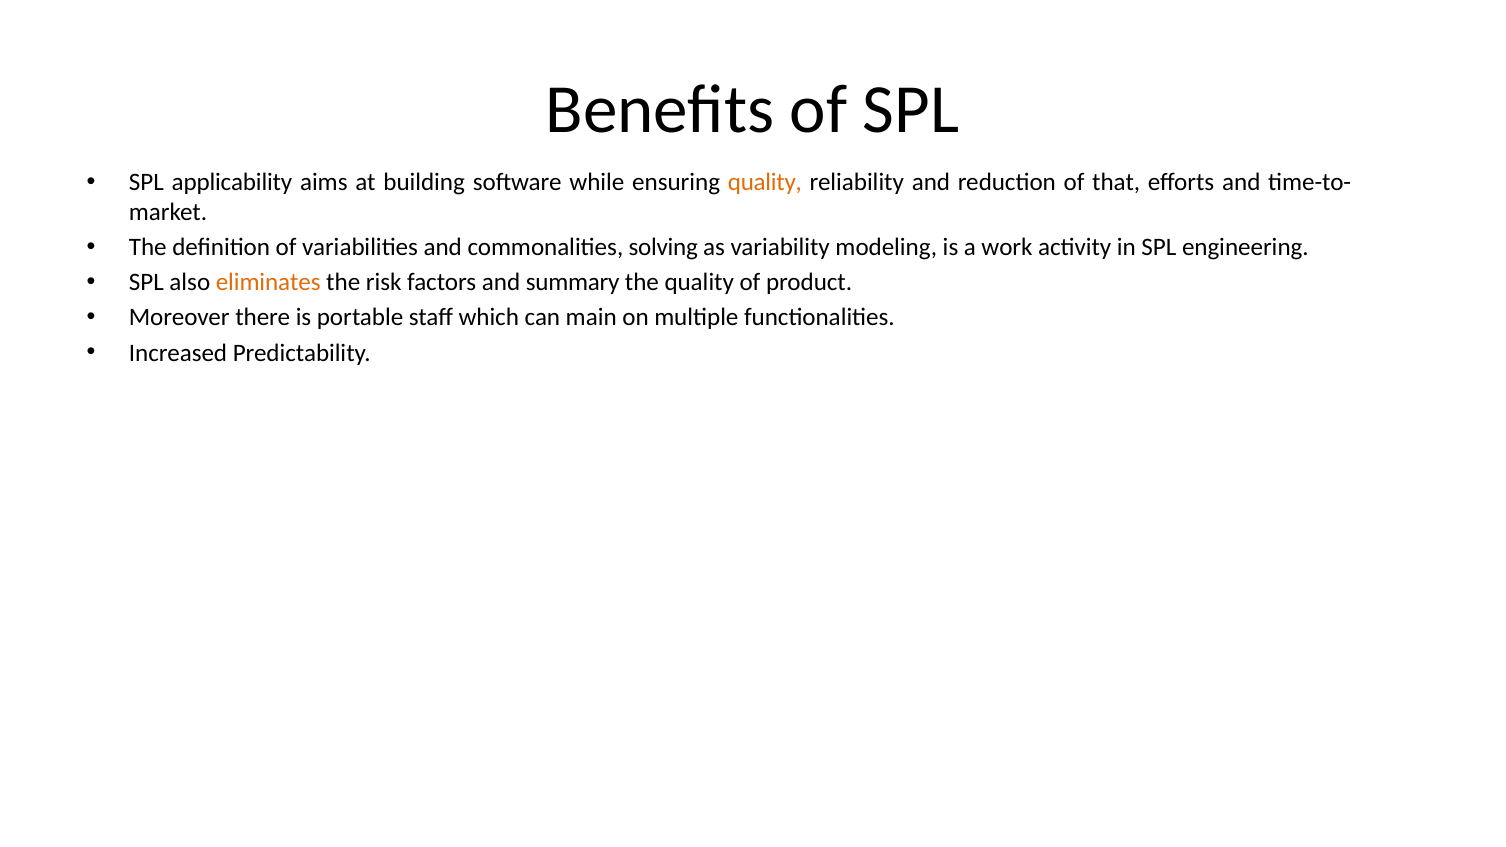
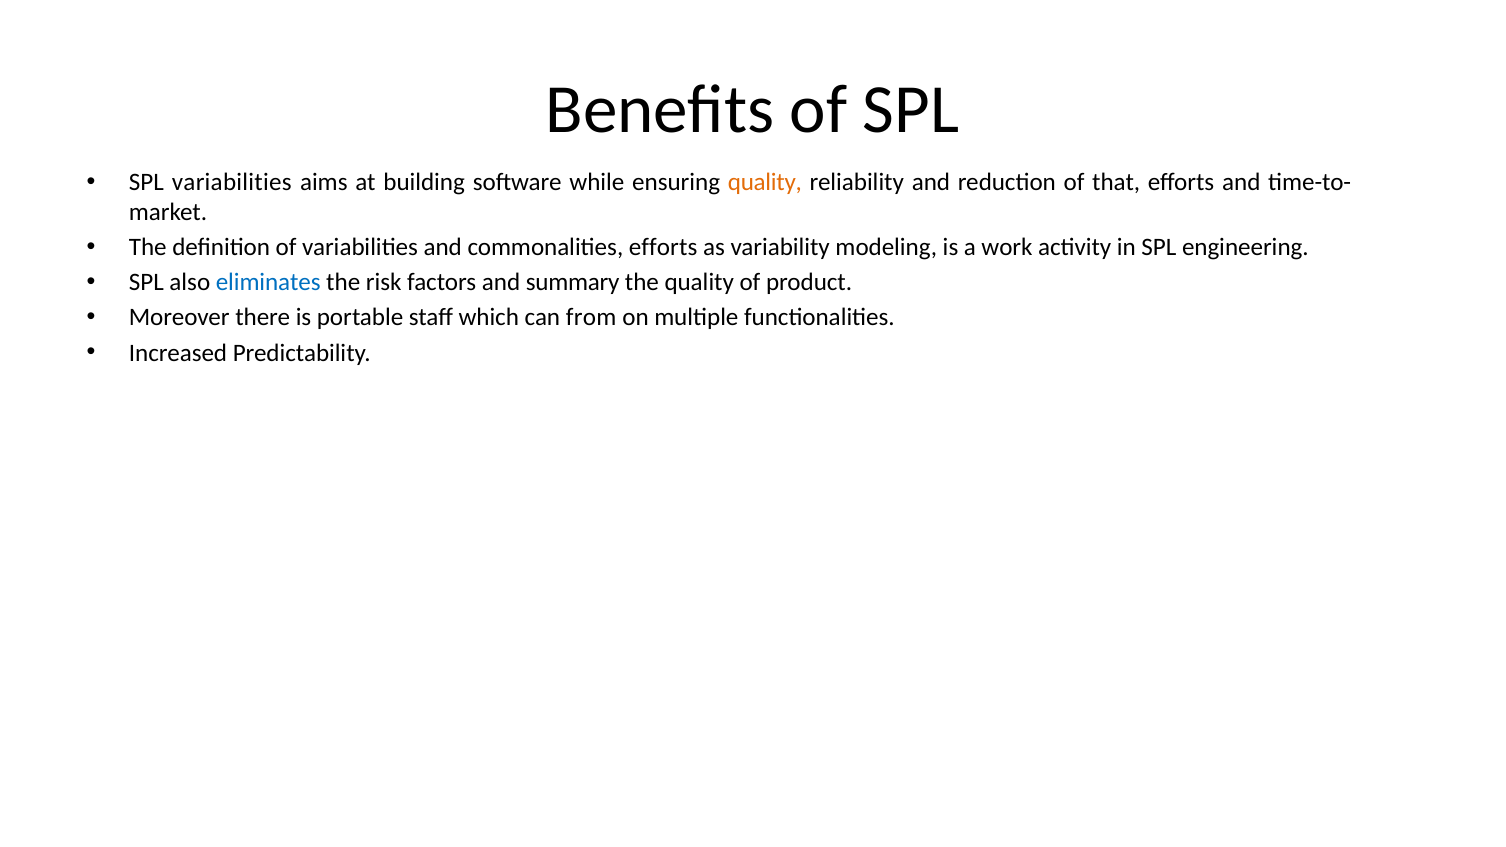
SPL applicability: applicability -> variabilities
commonalities solving: solving -> efforts
eliminates colour: orange -> blue
main: main -> from
